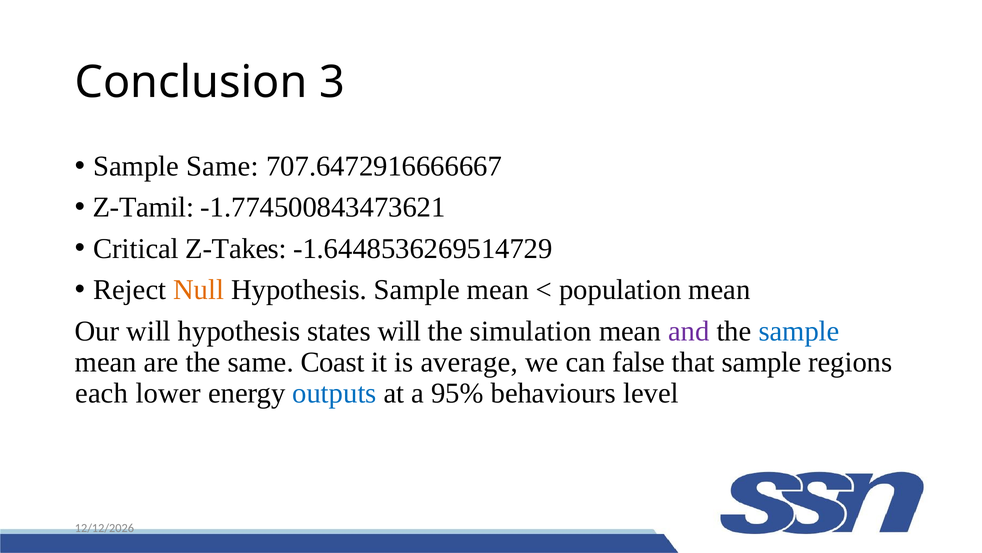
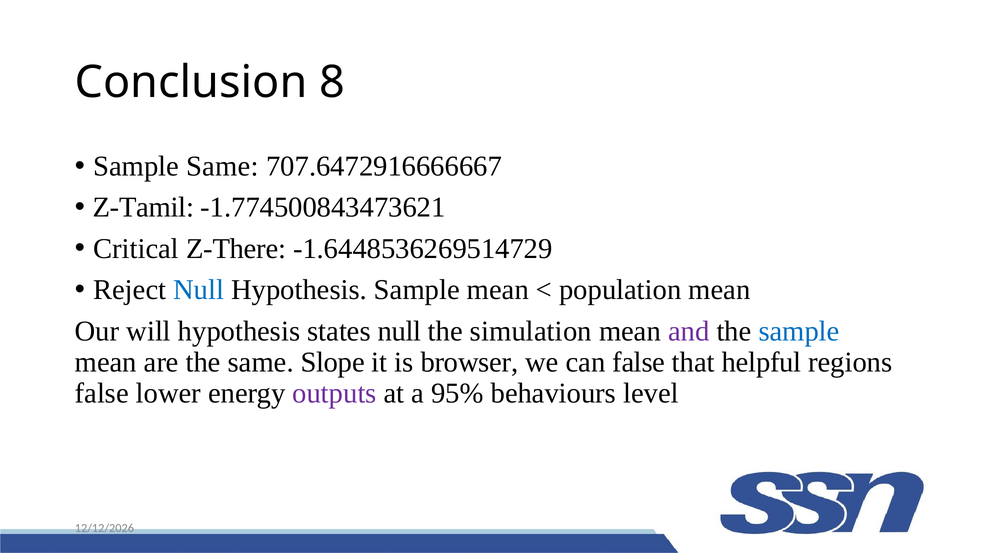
3: 3 -> 8
Z-Takes: Z-Takes -> Z-There
Null at (199, 290) colour: orange -> blue
states will: will -> null
Coast: Coast -> Slope
average: average -> browser
that sample: sample -> helpful
each at (102, 393): each -> false
outputs colour: blue -> purple
